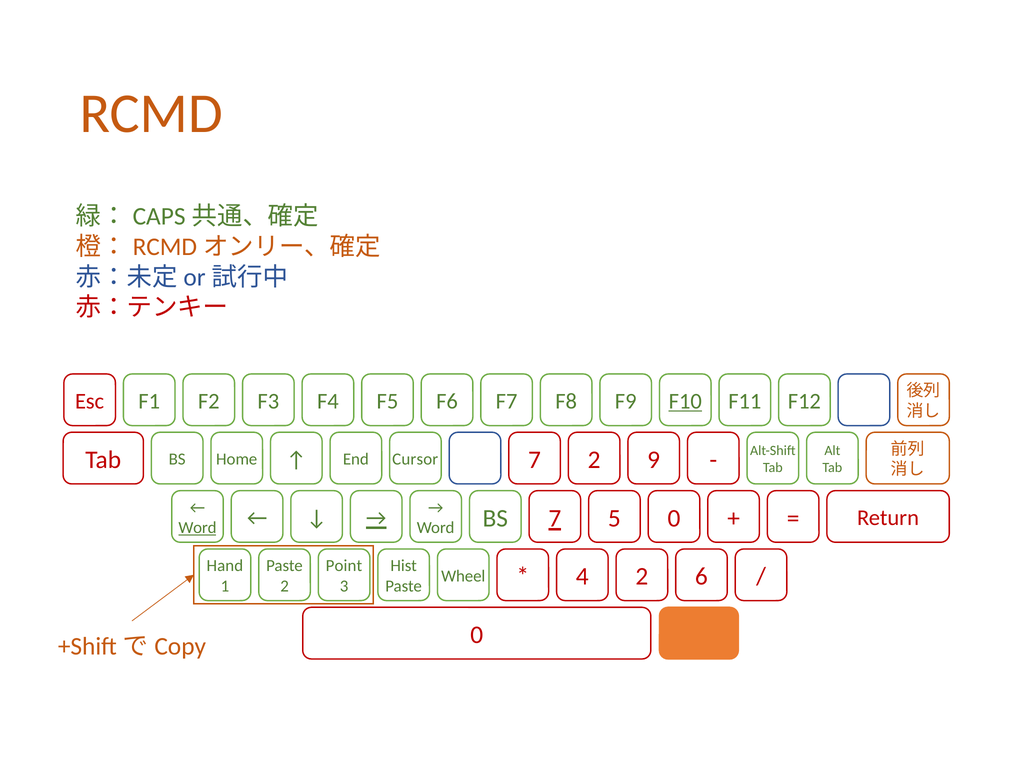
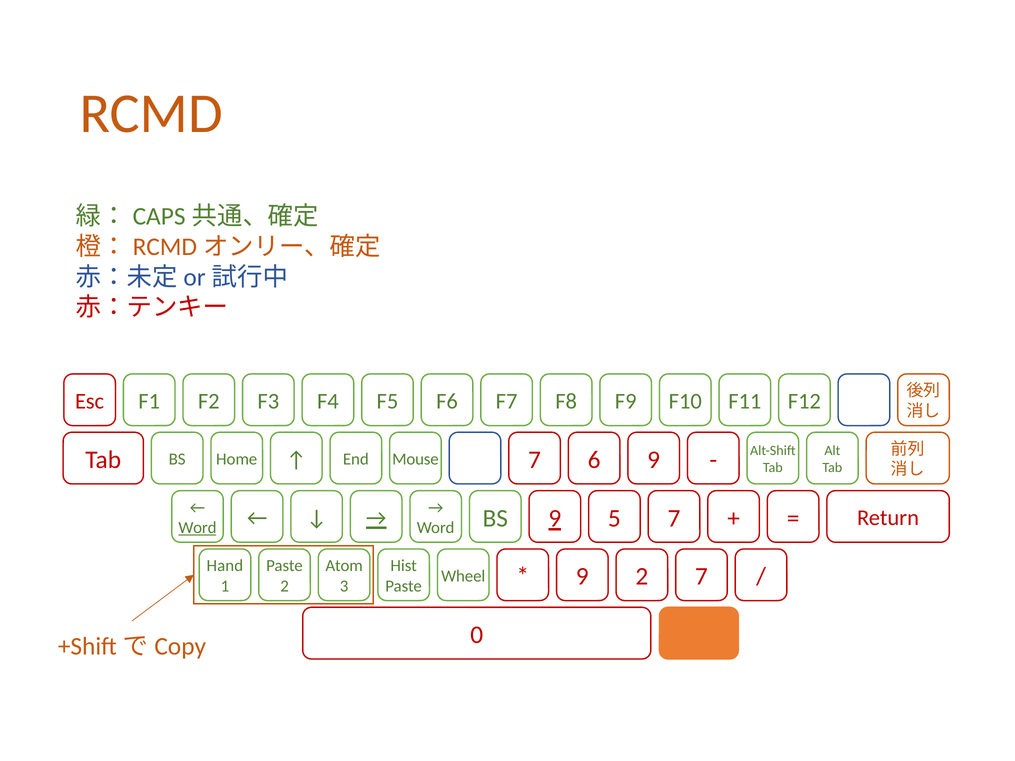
F10 underline: present -> none
Cursor: Cursor -> Mouse
7 2: 2 -> 6
BS 7: 7 -> 9
5 0: 0 -> 7
Point: Point -> Atom
4 at (582, 577): 4 -> 9
2 6: 6 -> 7
